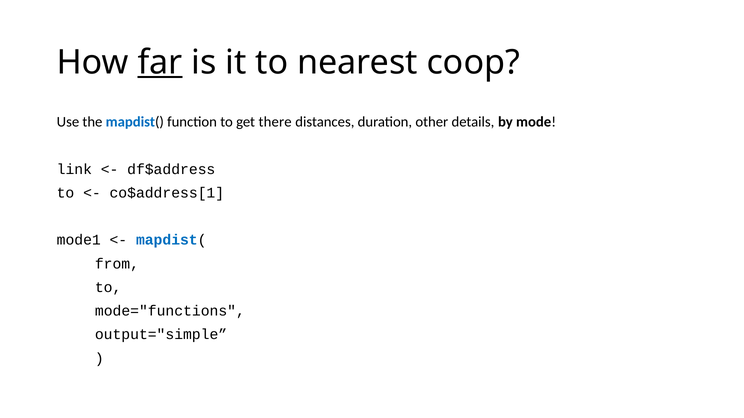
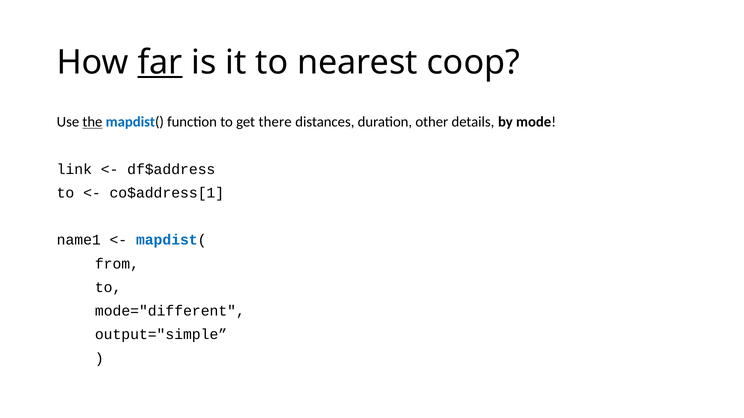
the underline: none -> present
mode1: mode1 -> name1
mode="functions: mode="functions -> mode="different
